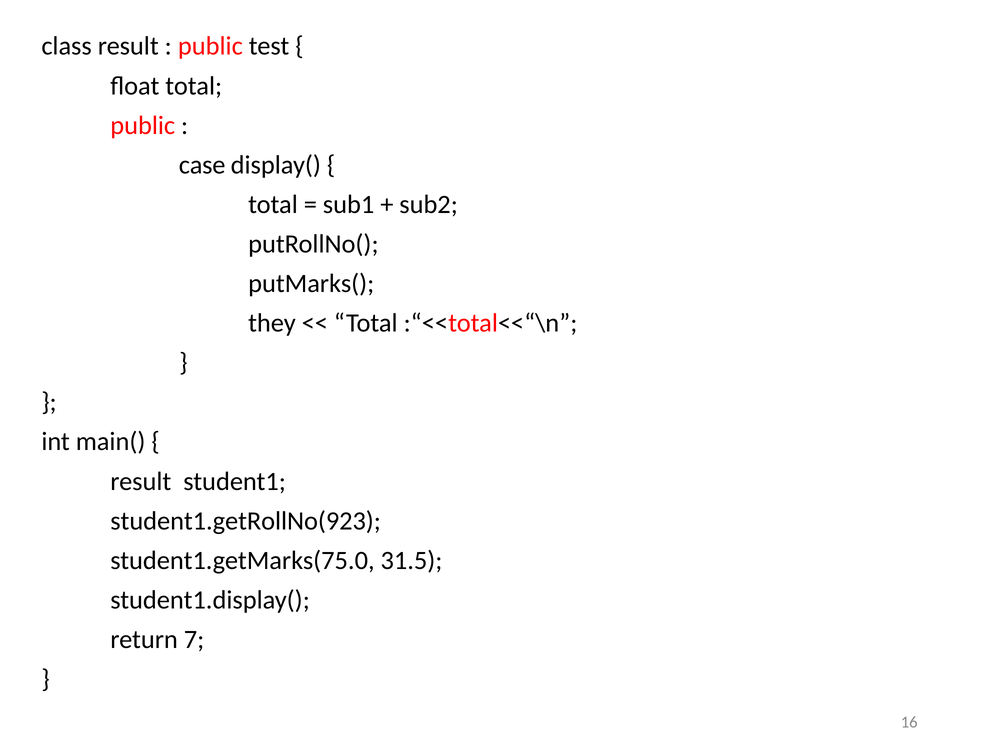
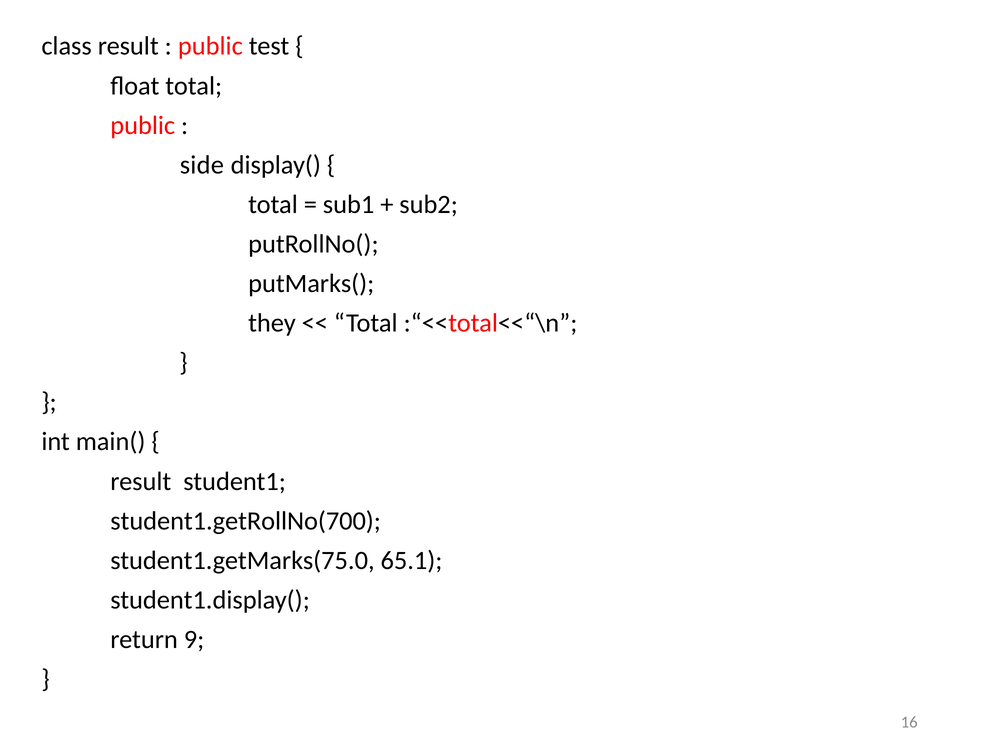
case: case -> side
student1.getRollNo(923: student1.getRollNo(923 -> student1.getRollNo(700
31.5: 31.5 -> 65.1
7: 7 -> 9
